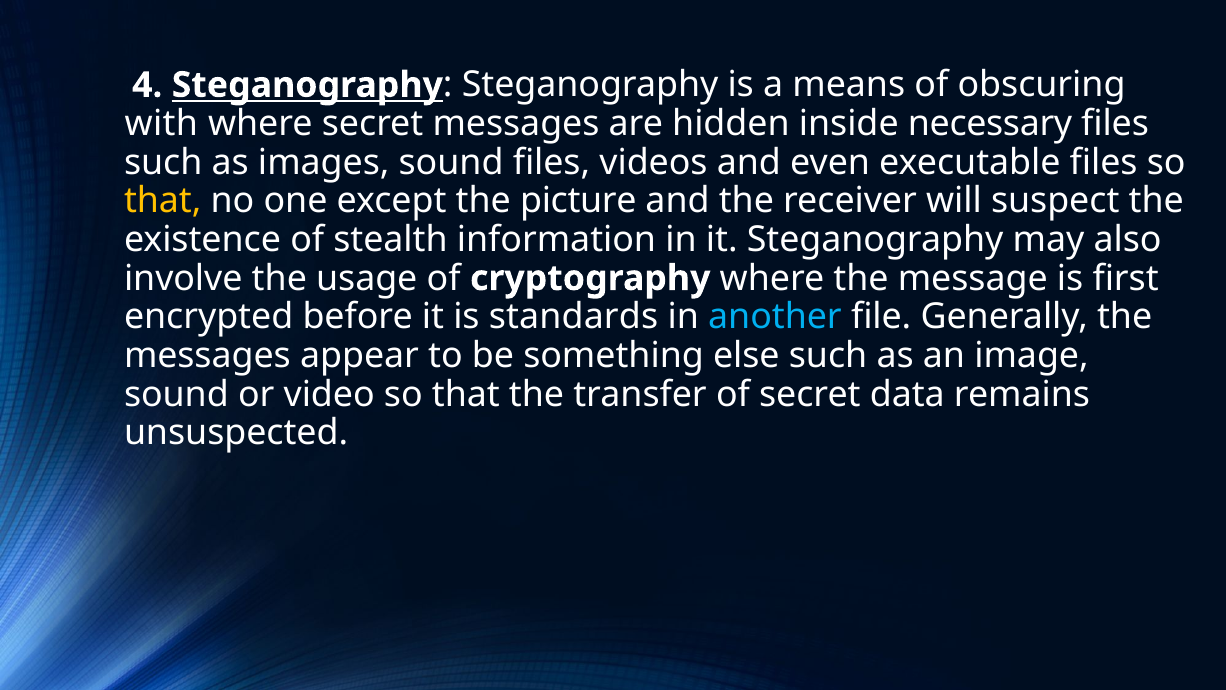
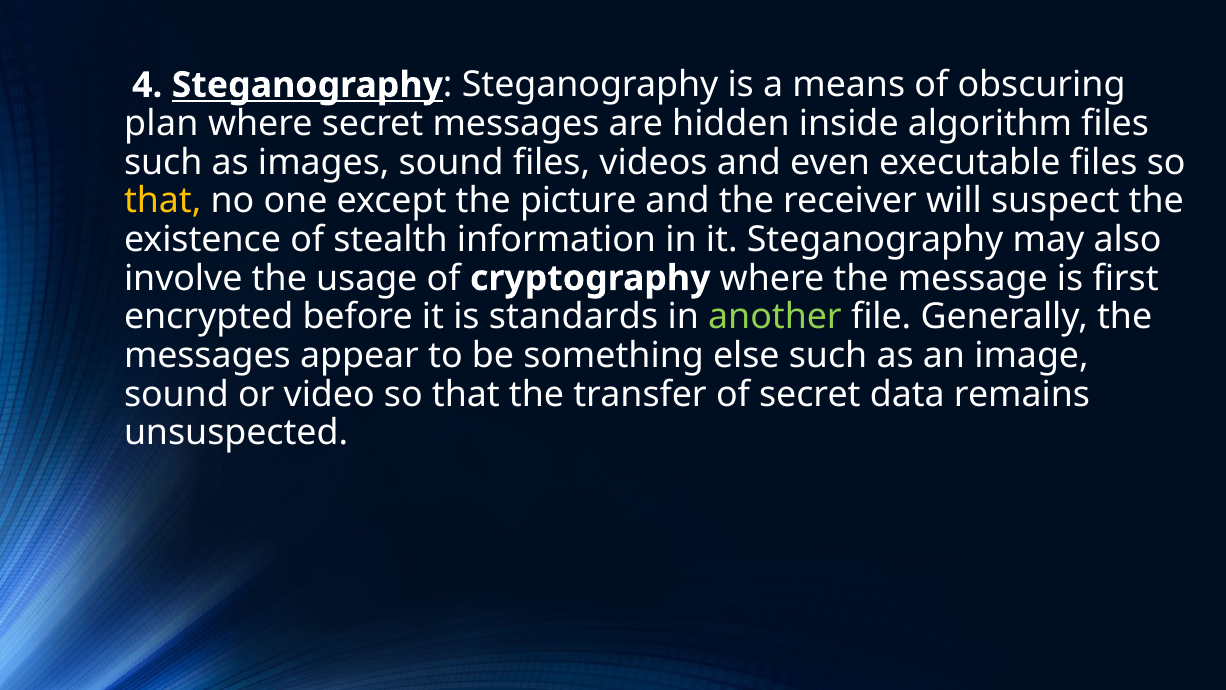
with: with -> plan
necessary: necessary -> algorithm
another colour: light blue -> light green
